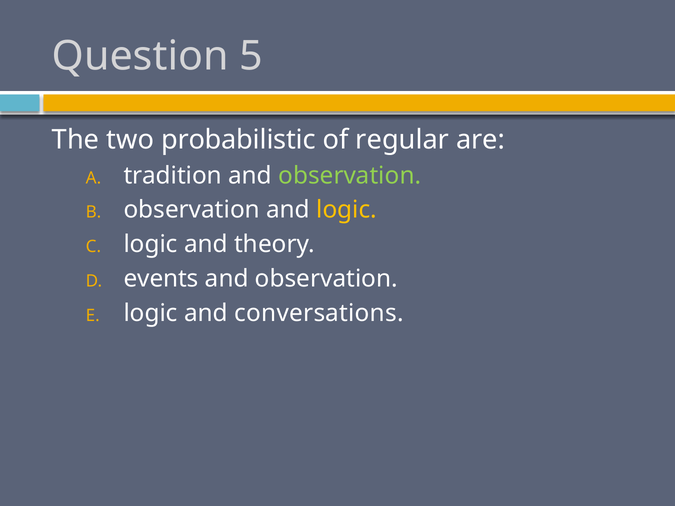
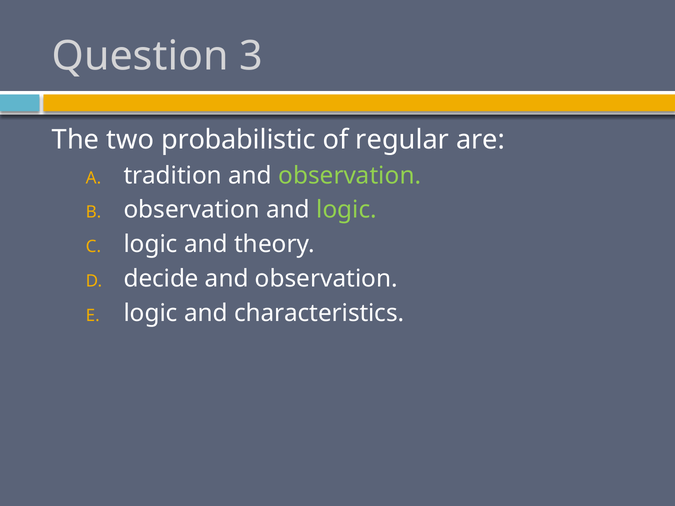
5: 5 -> 3
logic at (347, 210) colour: yellow -> light green
events: events -> decide
conversations: conversations -> characteristics
